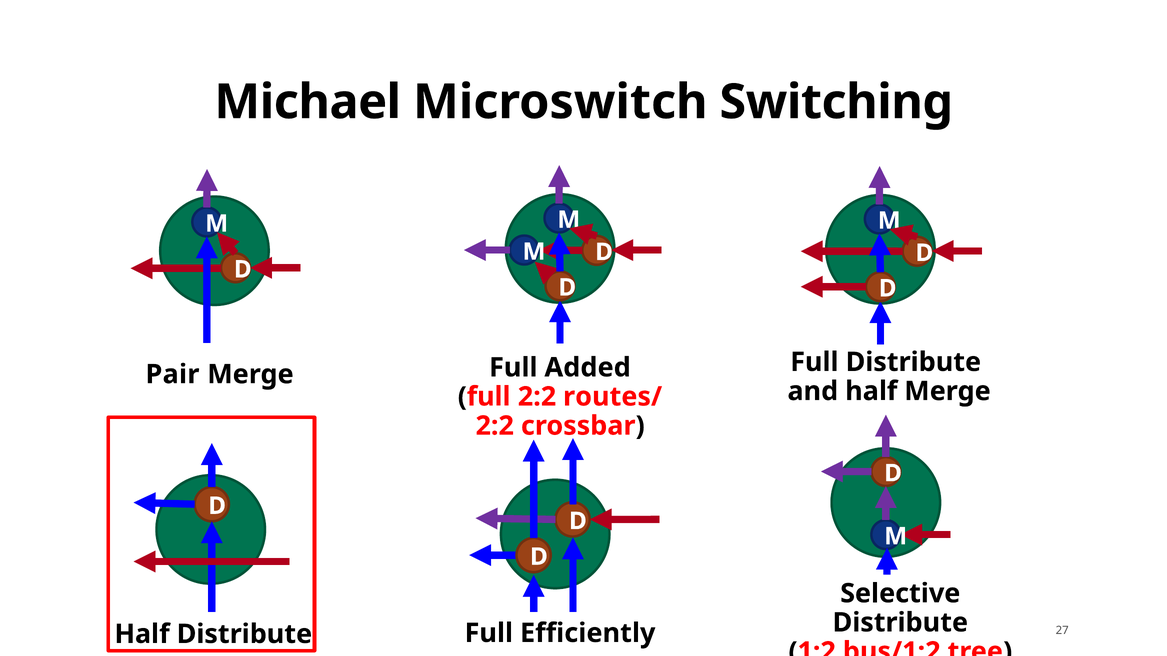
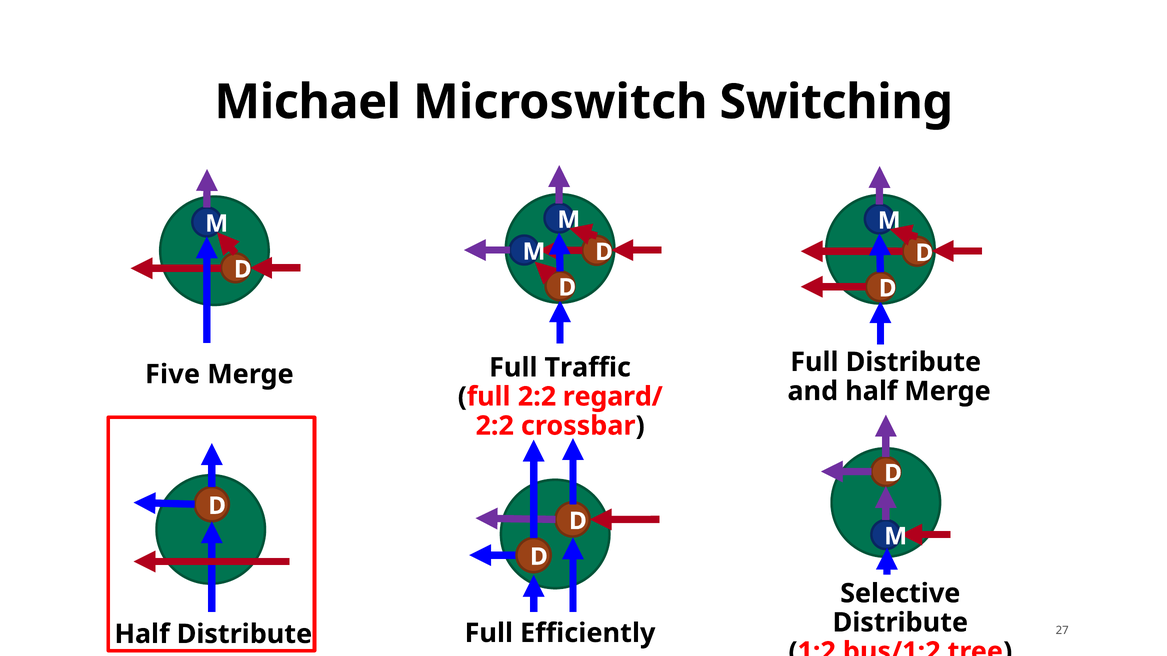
Added: Added -> Traffic
Pair: Pair -> Five
routes/: routes/ -> regard/
